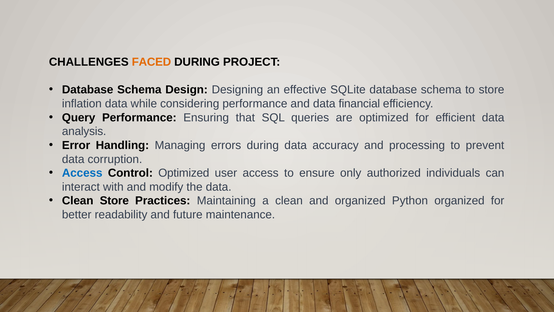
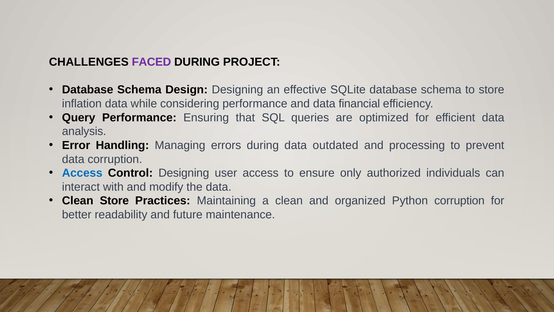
FACED colour: orange -> purple
accuracy: accuracy -> outdated
Control Optimized: Optimized -> Designing
Python organized: organized -> corruption
